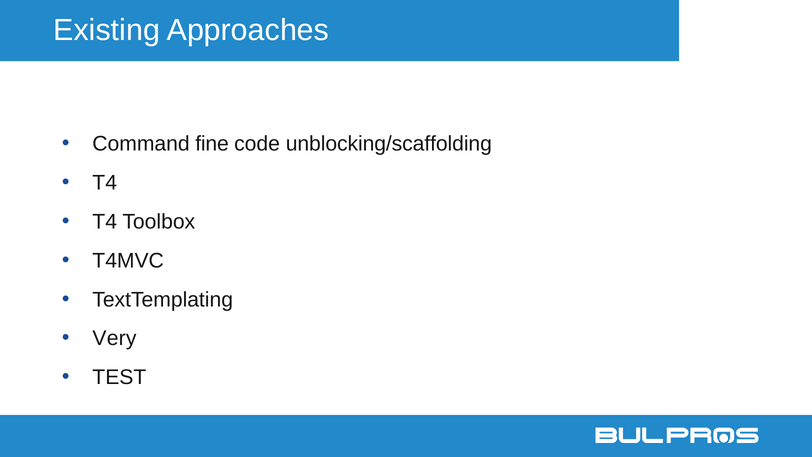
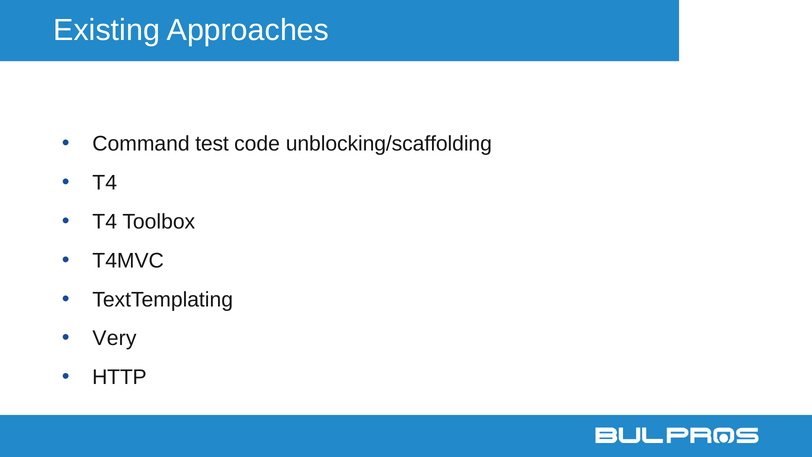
fine: fine -> test
TEST: TEST -> HTTP
